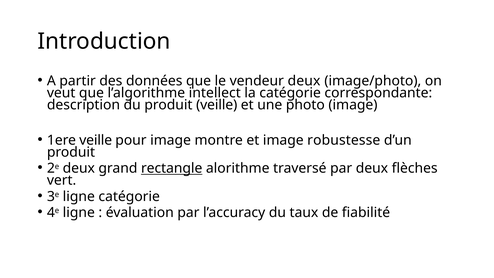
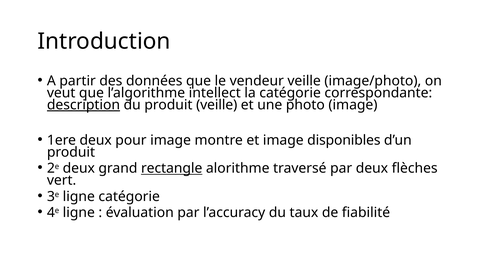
vendeur deux: deux -> veille
description underline: none -> present
1ere veille: veille -> deux
robustesse: robustesse -> disponibles
